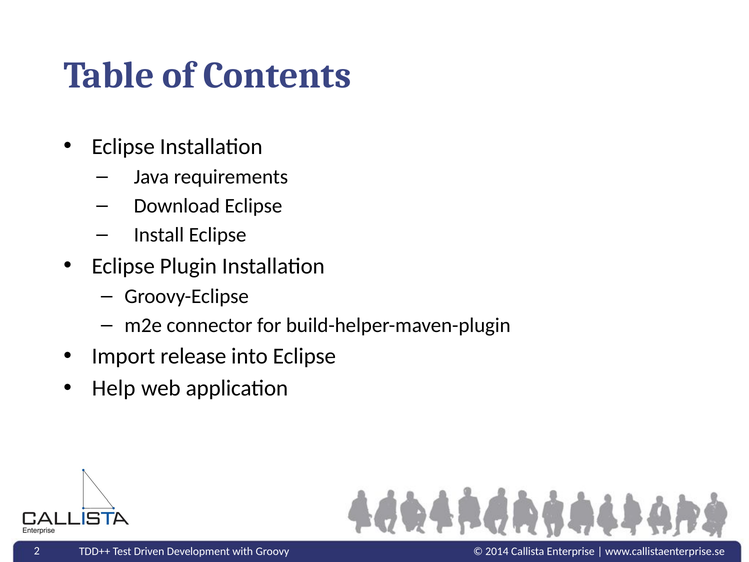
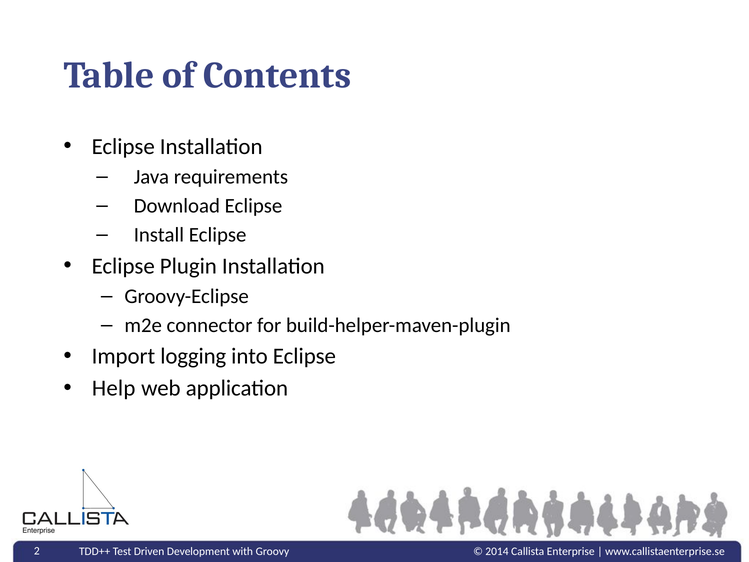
release: release -> logging
